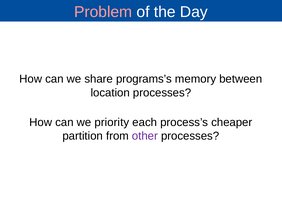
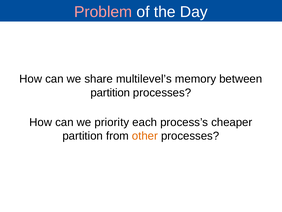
programs’s: programs’s -> multilevel’s
location at (110, 92): location -> partition
other colour: purple -> orange
